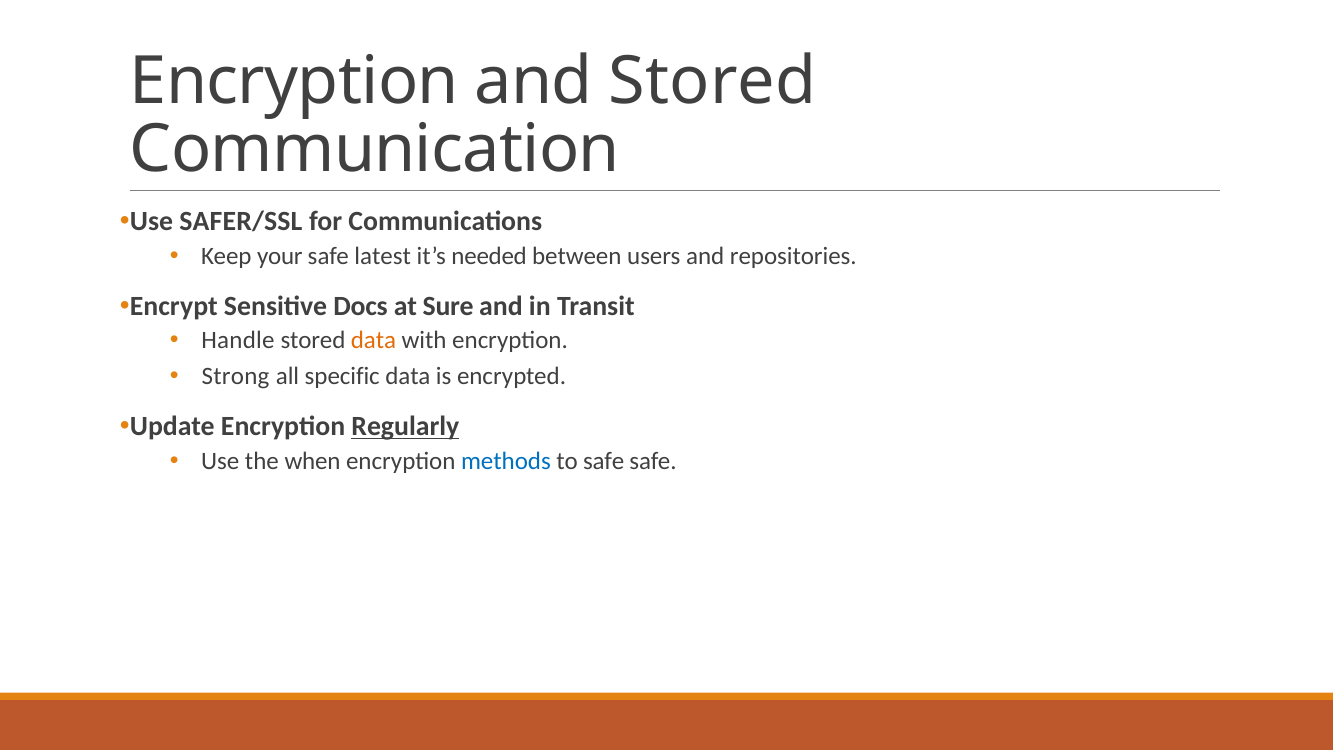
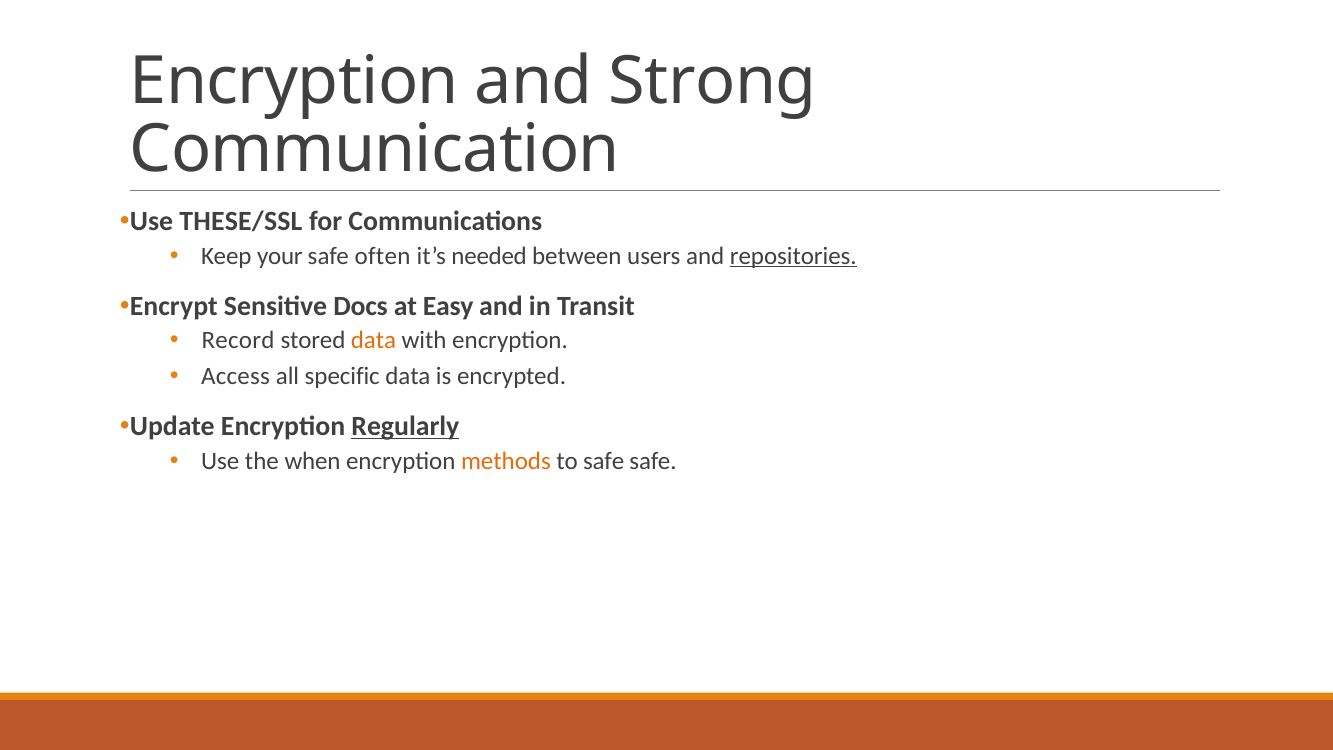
and Stored: Stored -> Strong
SAFER/SSL: SAFER/SSL -> THESE/SSL
latest: latest -> often
repositories underline: none -> present
Sure: Sure -> Easy
Handle: Handle -> Record
Strong: Strong -> Access
methods colour: blue -> orange
